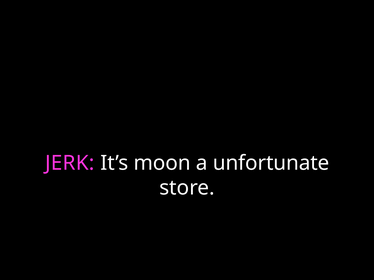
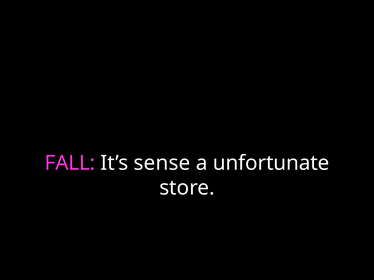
JERK: JERK -> FALL
moon: moon -> sense
